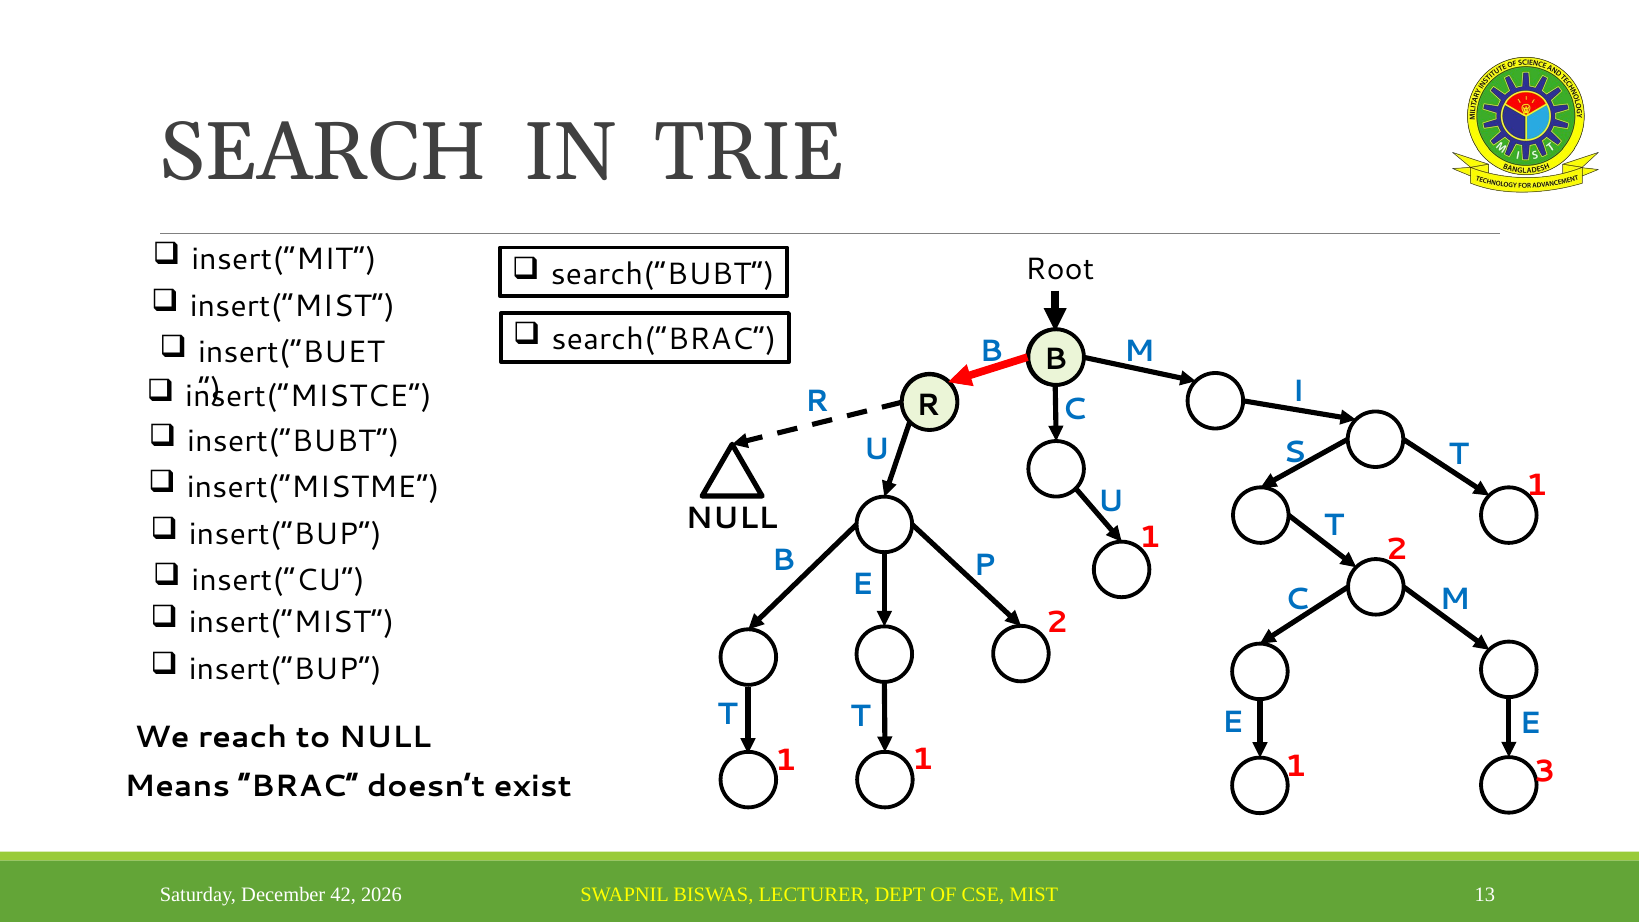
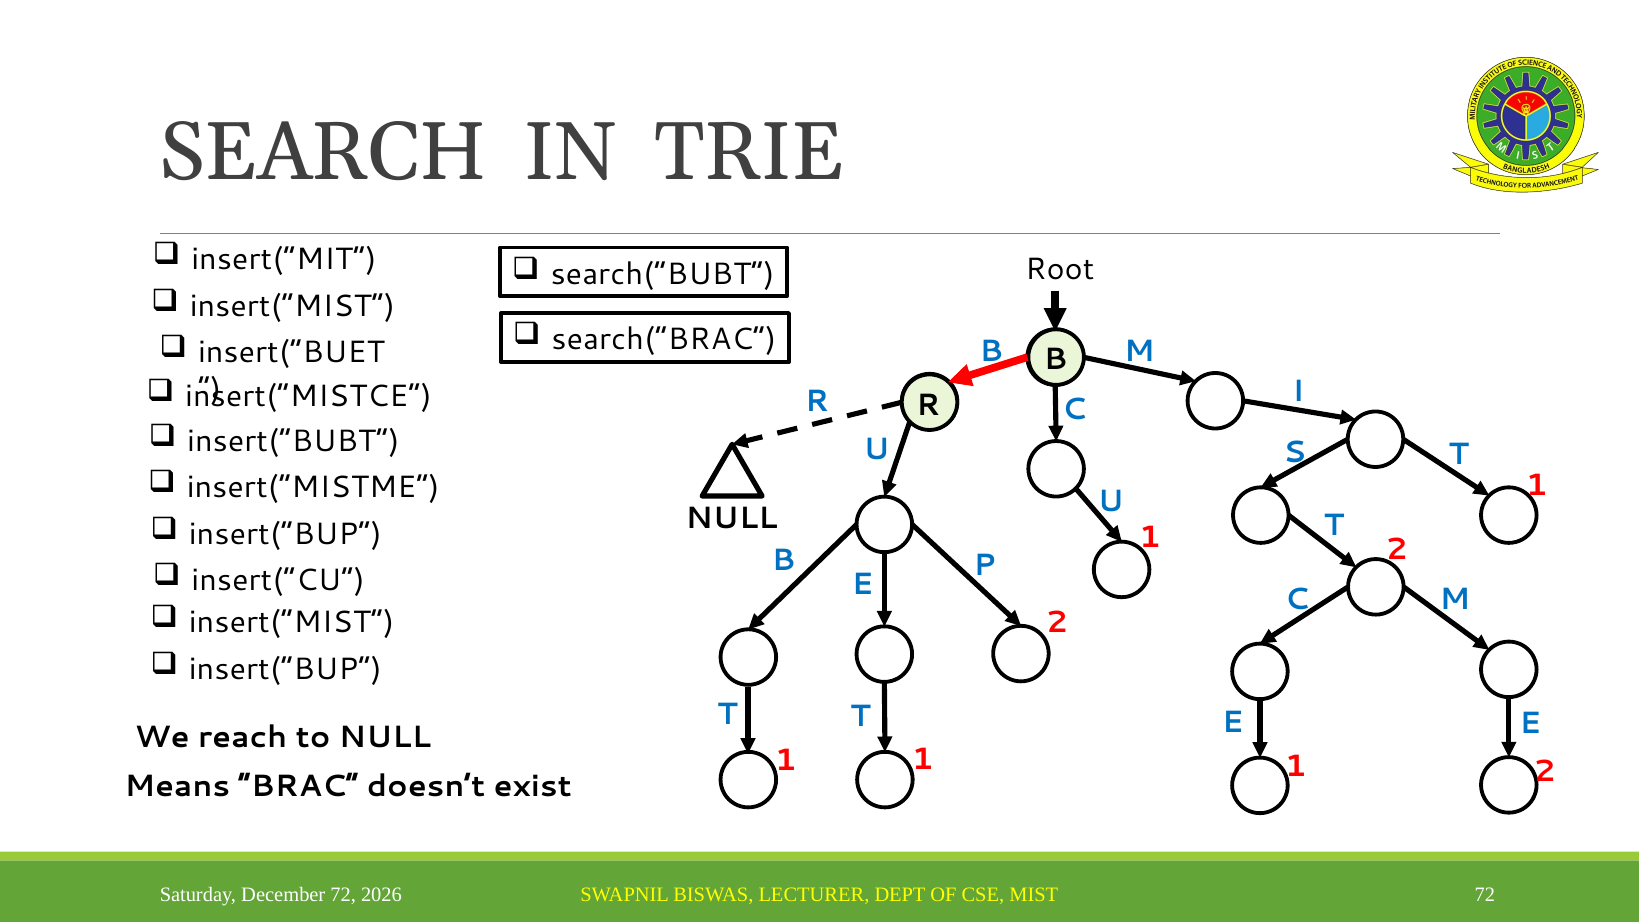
3 at (1545, 771): 3 -> 2
42 at (343, 894): 42 -> 72
MIST 13: 13 -> 72
